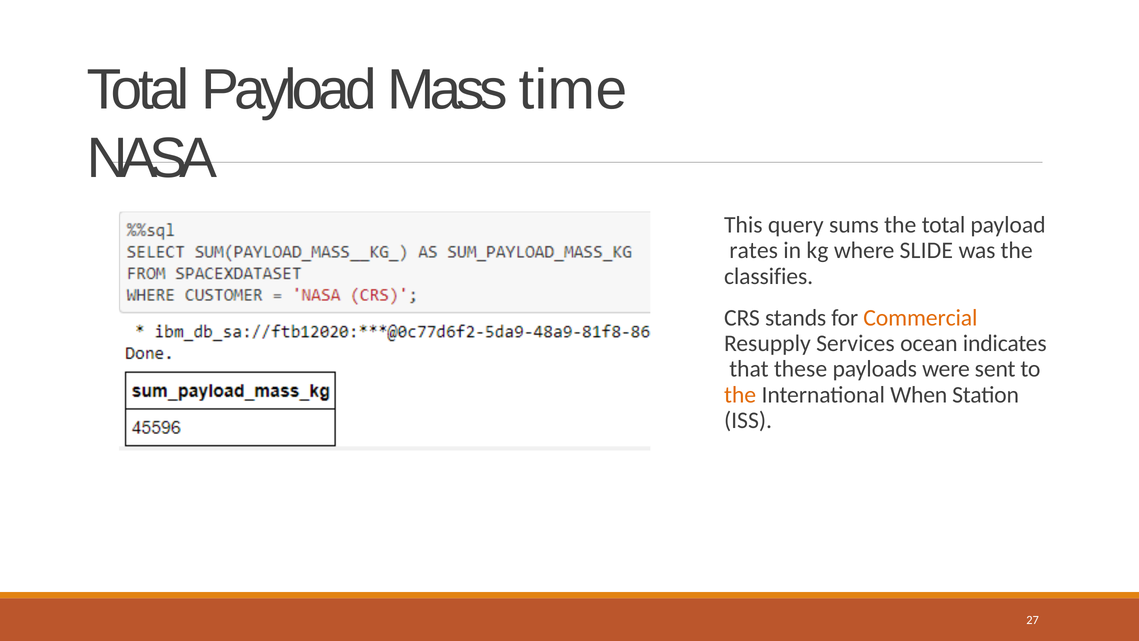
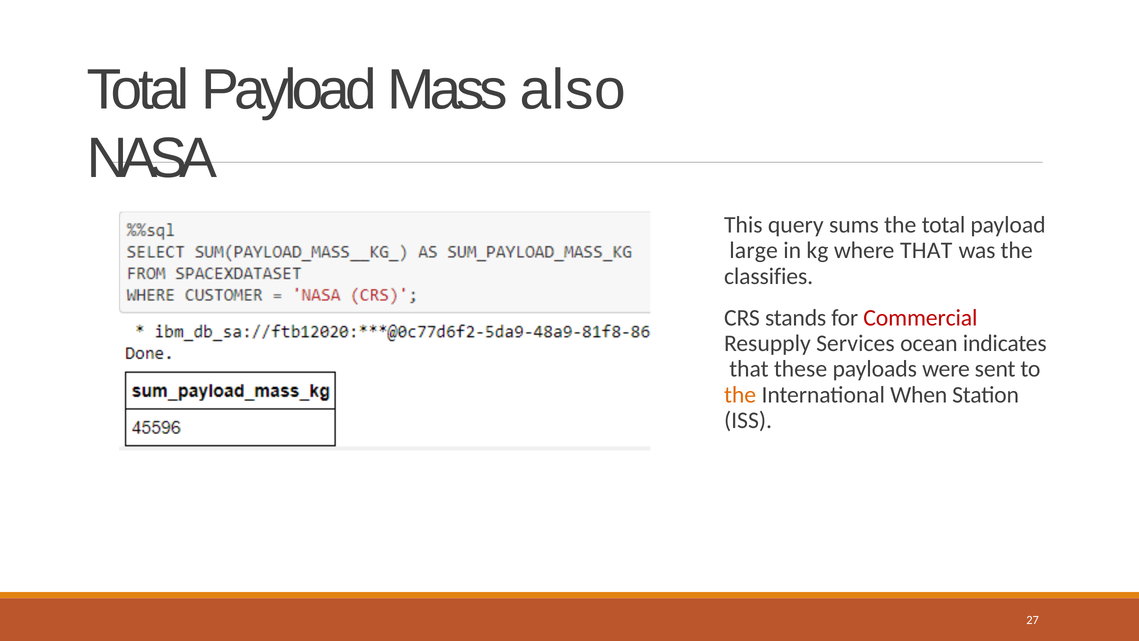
time: time -> also
rates: rates -> large
where SLIDE: SLIDE -> THAT
Commercial colour: orange -> red
